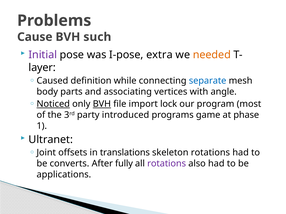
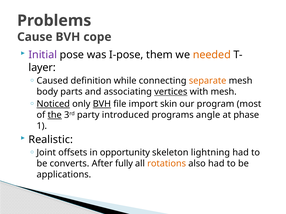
such: such -> cope
extra: extra -> them
separate colour: blue -> orange
vertices underline: none -> present
with angle: angle -> mesh
lock: lock -> skin
the underline: none -> present
game: game -> angle
Ultranet: Ultranet -> Realistic
translations: translations -> opportunity
skeleton rotations: rotations -> lightning
rotations at (167, 164) colour: purple -> orange
